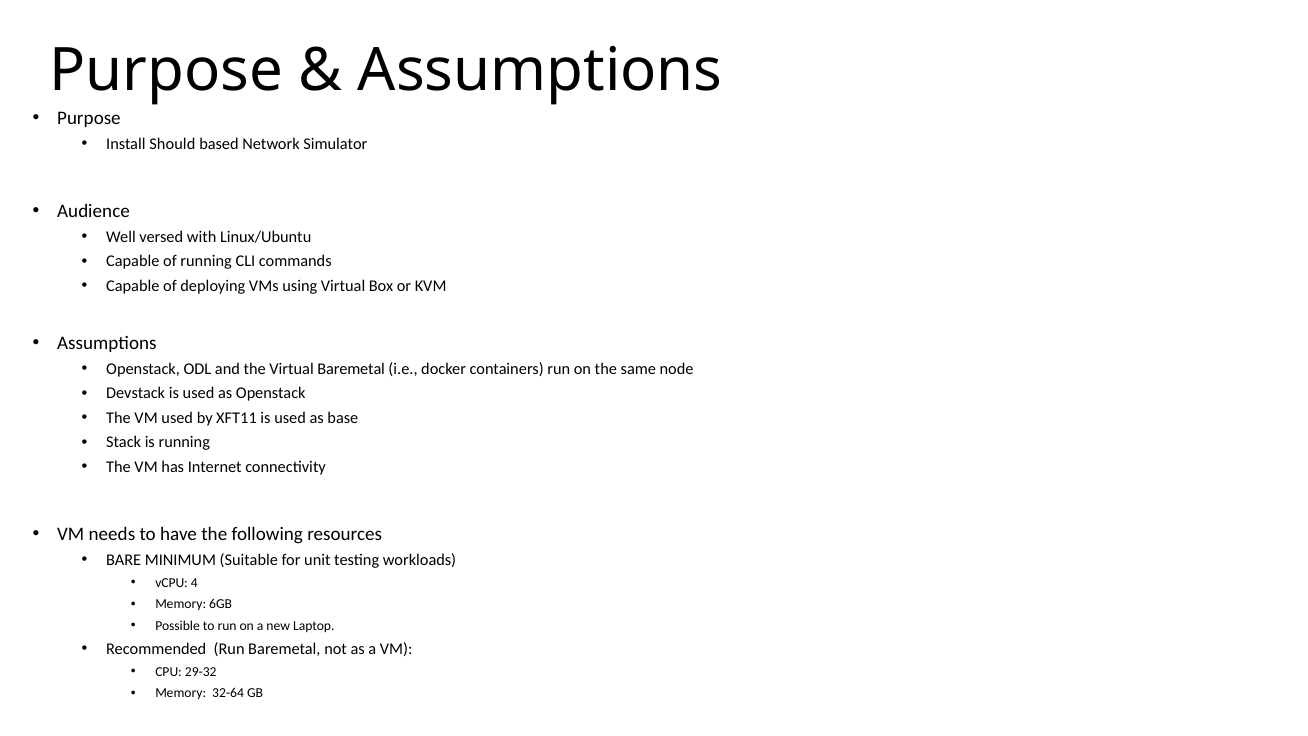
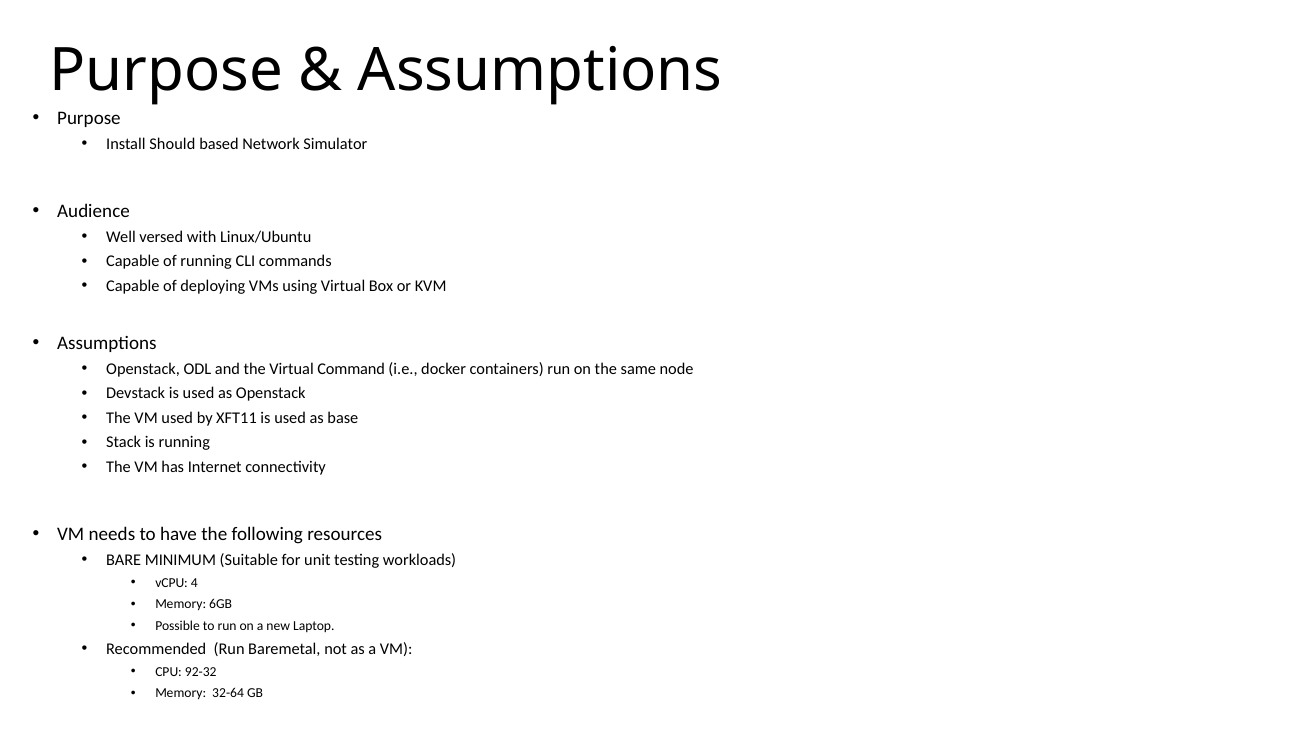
Virtual Baremetal: Baremetal -> Command
29-32: 29-32 -> 92-32
